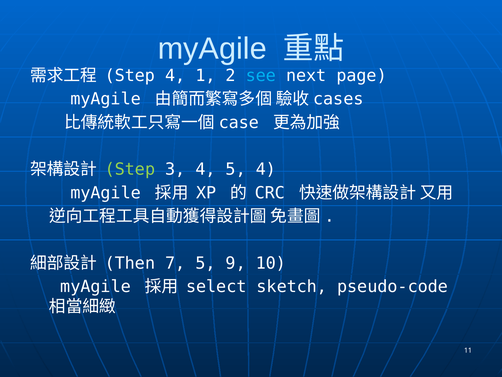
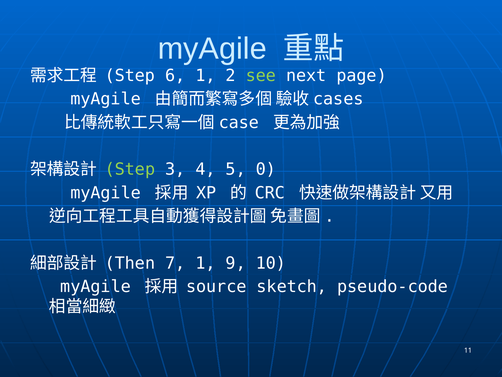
Step 4: 4 -> 6
see colour: light blue -> light green
5 4: 4 -> 0
7 5: 5 -> 1
select: select -> source
